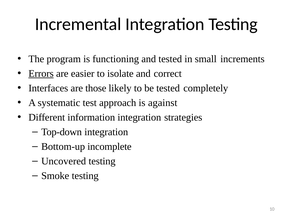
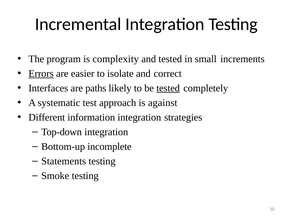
functioning: functioning -> complexity
those: those -> paths
tested at (168, 88) underline: none -> present
Uncovered: Uncovered -> Statements
